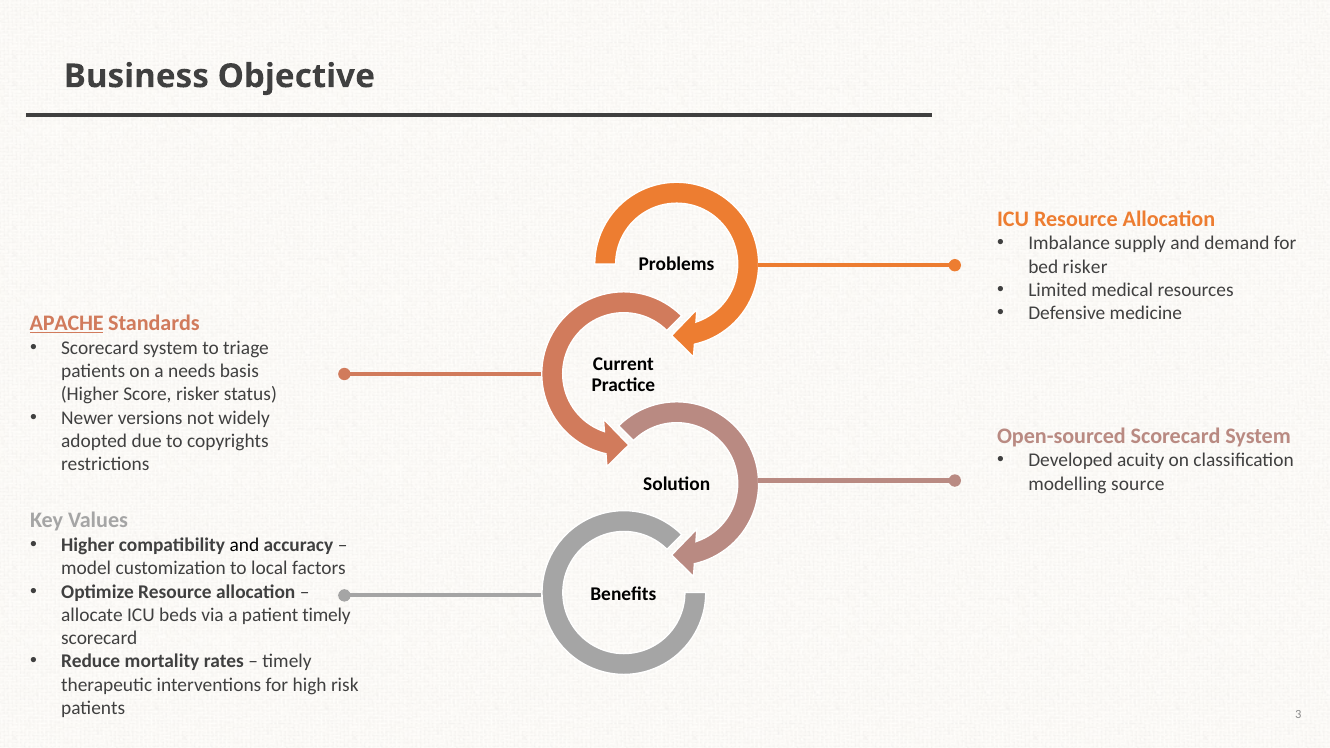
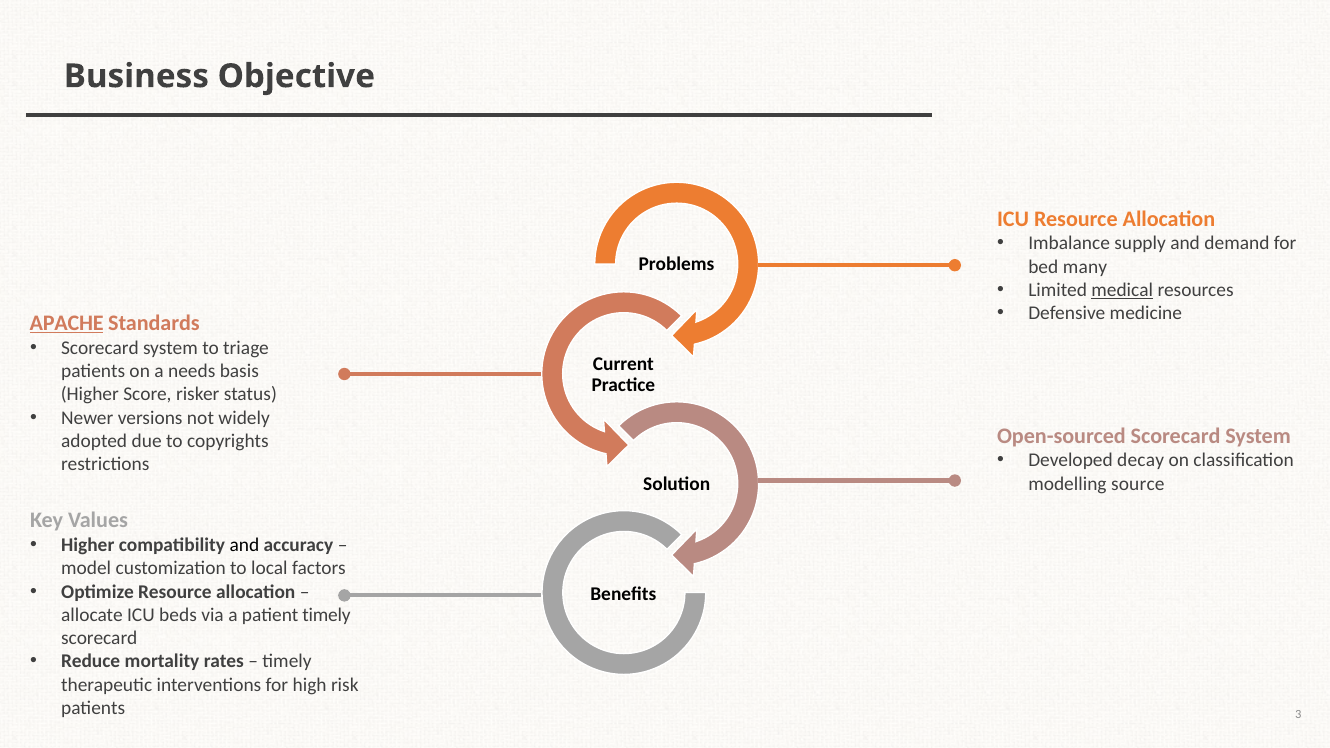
bed risker: risker -> many
medical underline: none -> present
acuity: acuity -> decay
